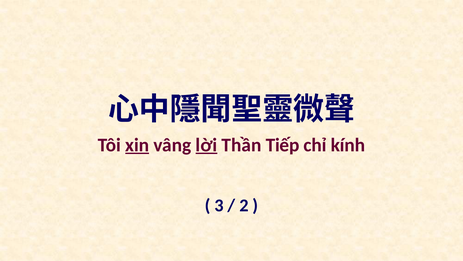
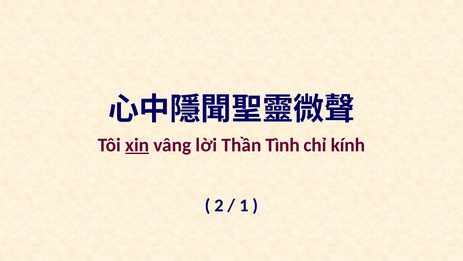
lời underline: present -> none
Tiếp: Tiếp -> Tình
3: 3 -> 2
2: 2 -> 1
